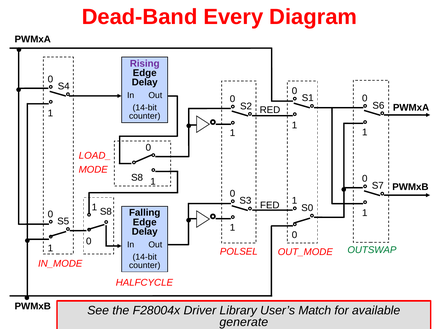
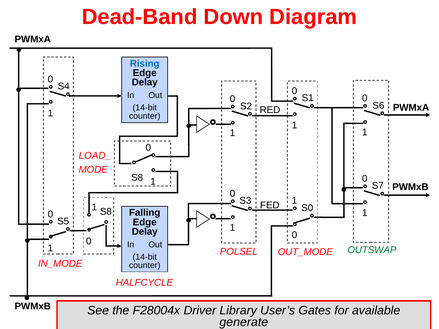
Every: Every -> Down
Rising colour: purple -> blue
Match: Match -> Gates
